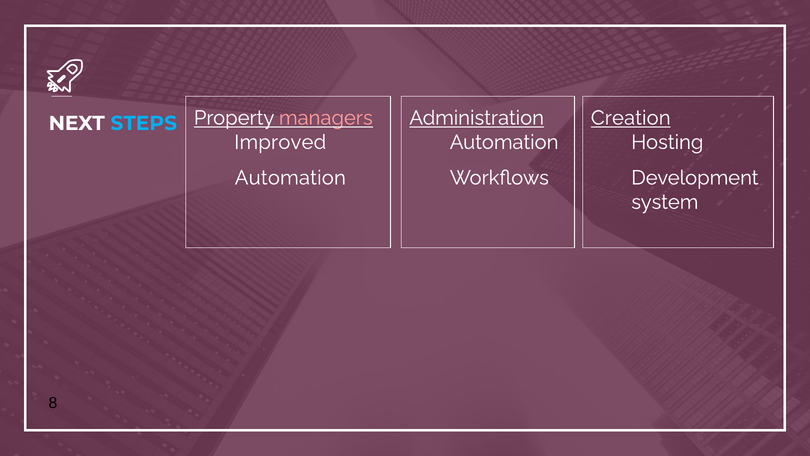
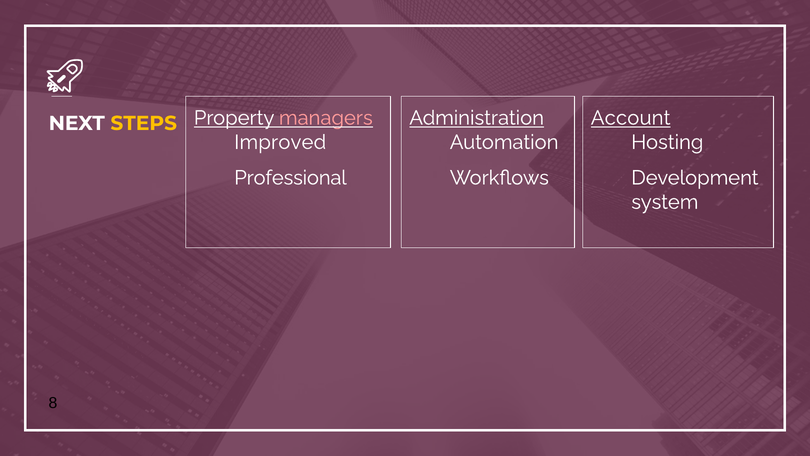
Creation: Creation -> Account
STEPS colour: light blue -> yellow
Automation at (290, 178): Automation -> Professional
